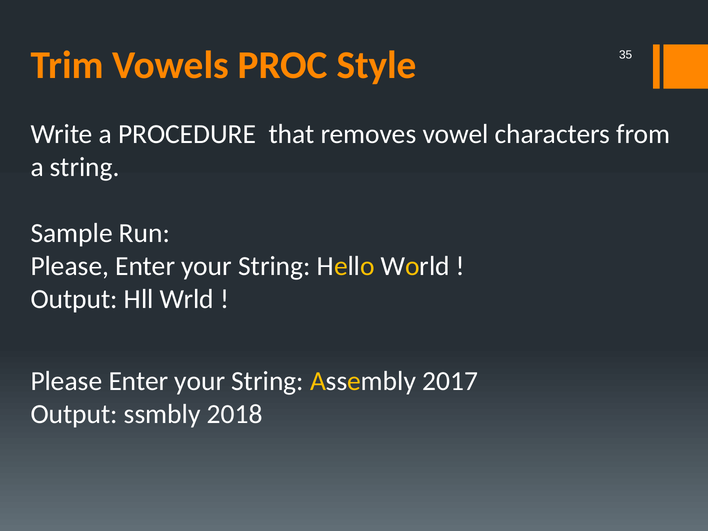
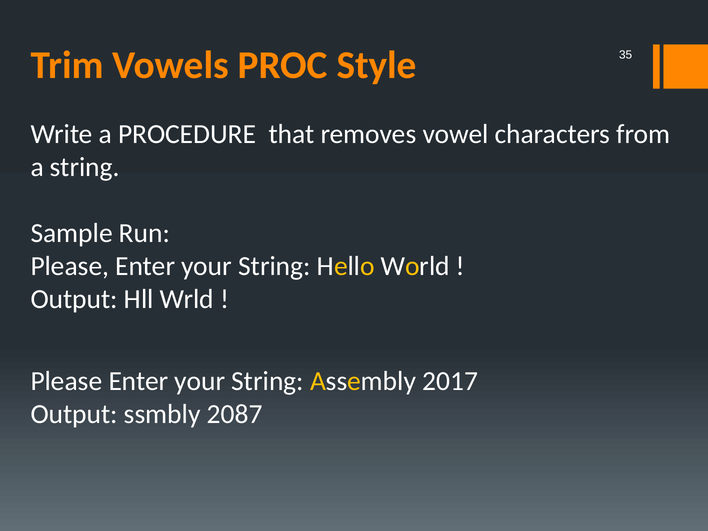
2018: 2018 -> 2087
